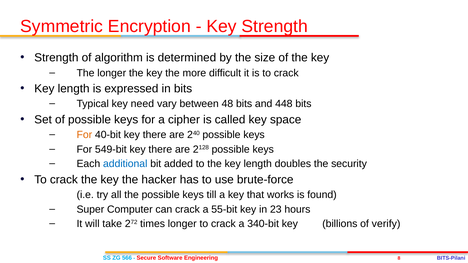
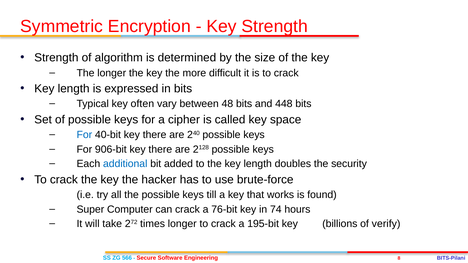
need: need -> often
For at (84, 135) colour: orange -> blue
549-bit: 549-bit -> 906-bit
55-bit: 55-bit -> 76-bit
23: 23 -> 74
340-bit: 340-bit -> 195-bit
